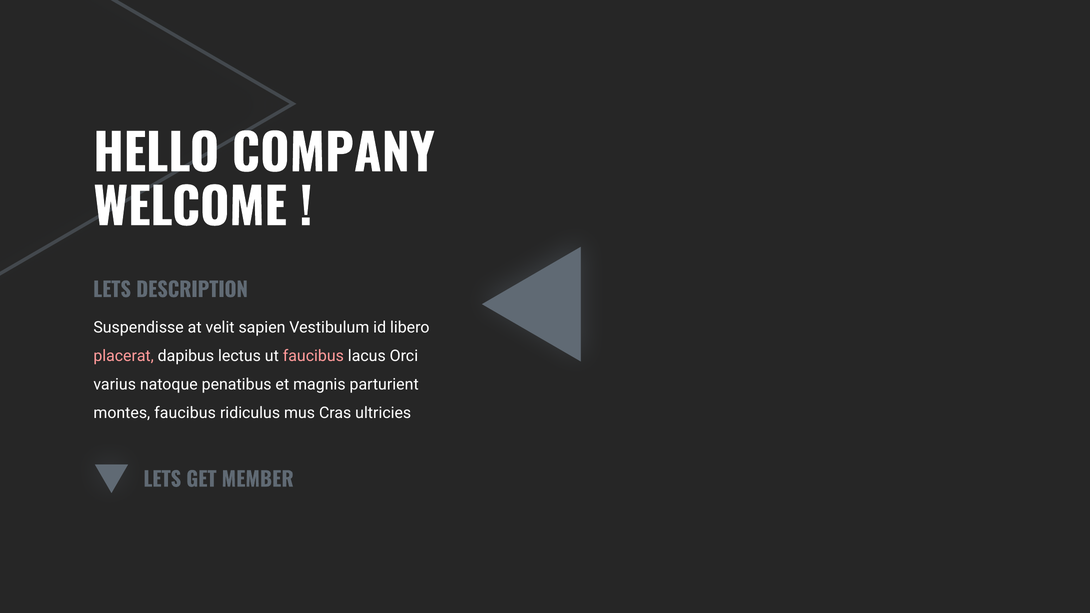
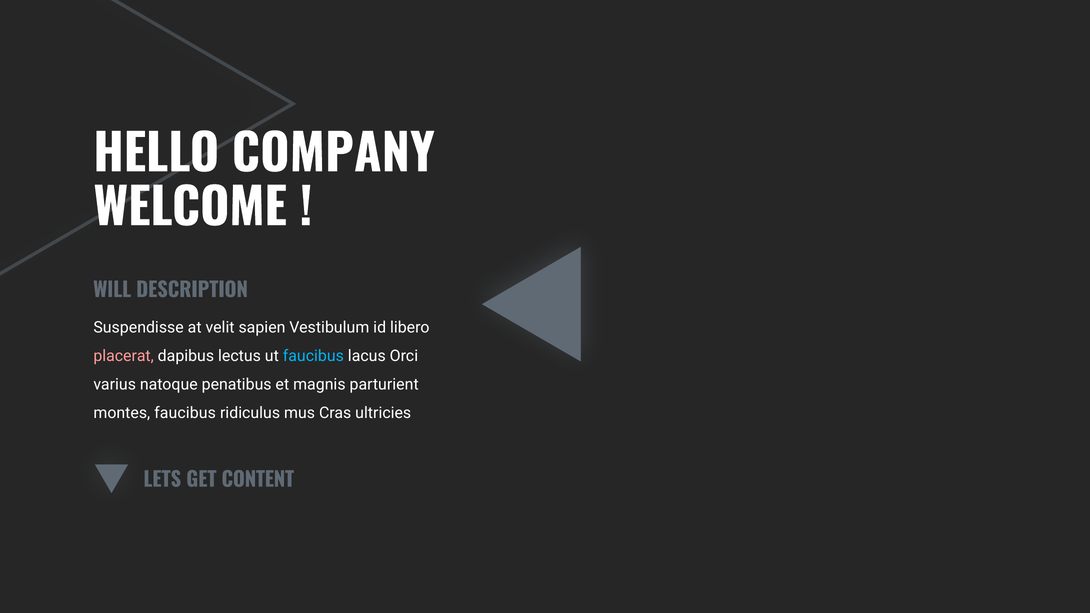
LETS at (112, 290): LETS -> WILL
faucibus at (313, 356) colour: pink -> light blue
MEMBER: MEMBER -> CONTENT
